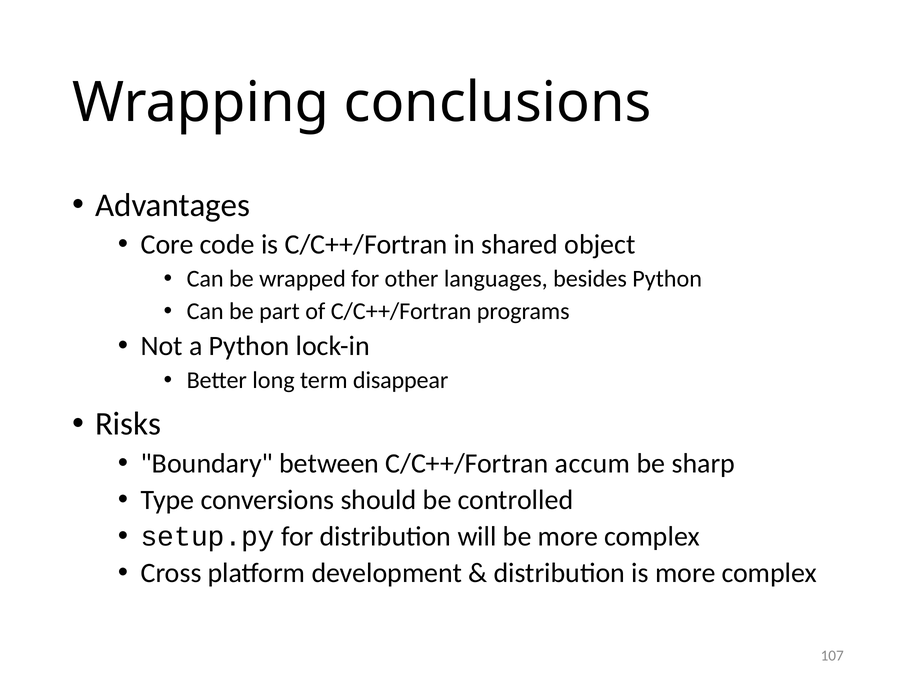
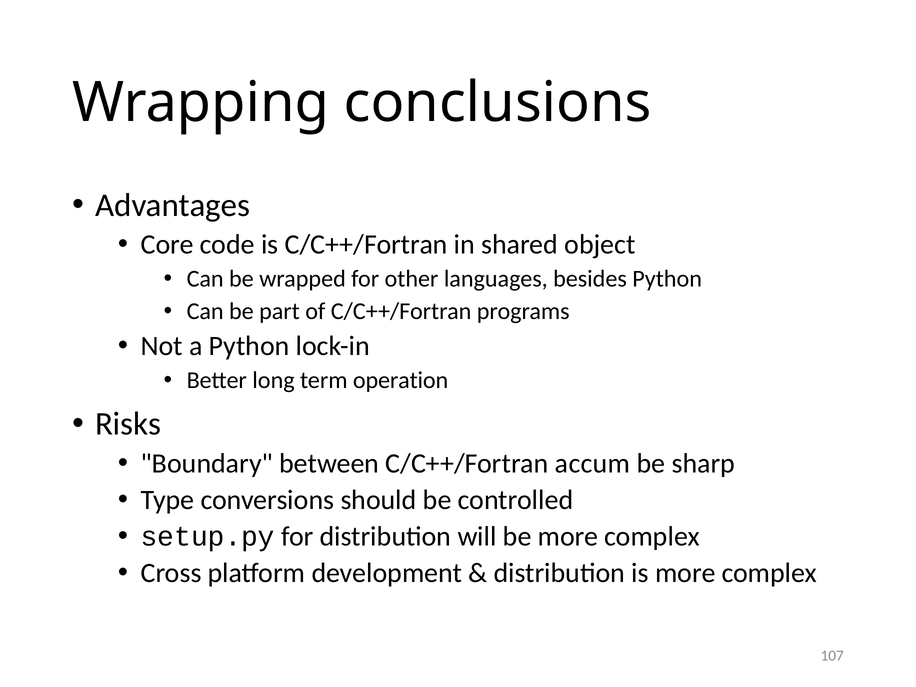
disappear: disappear -> operation
